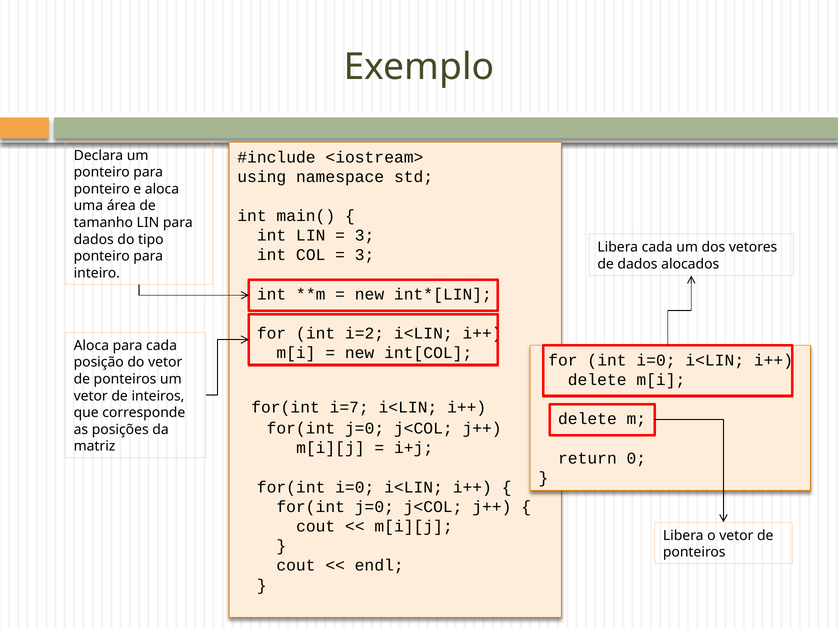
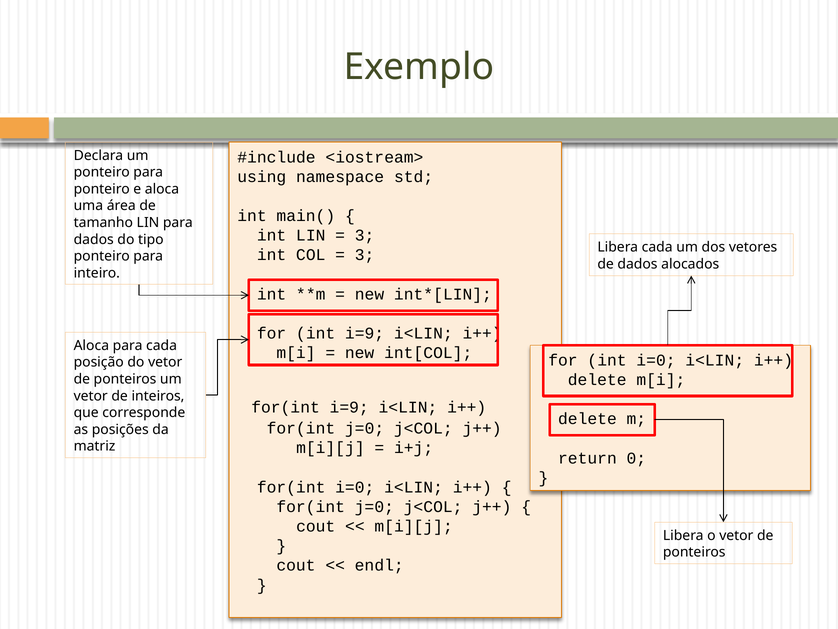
int i=2: i=2 -> i=9
for(int i=7: i=7 -> i=9
